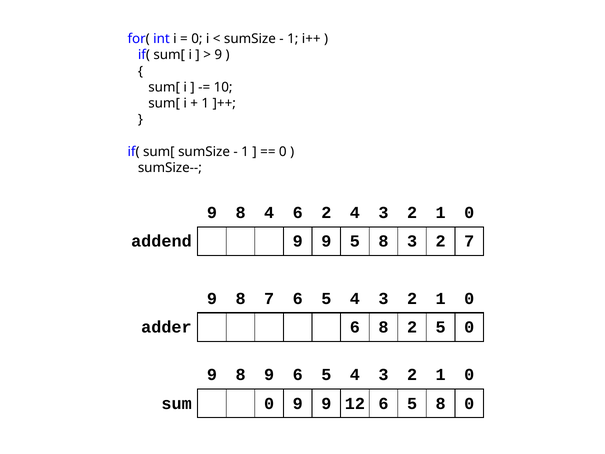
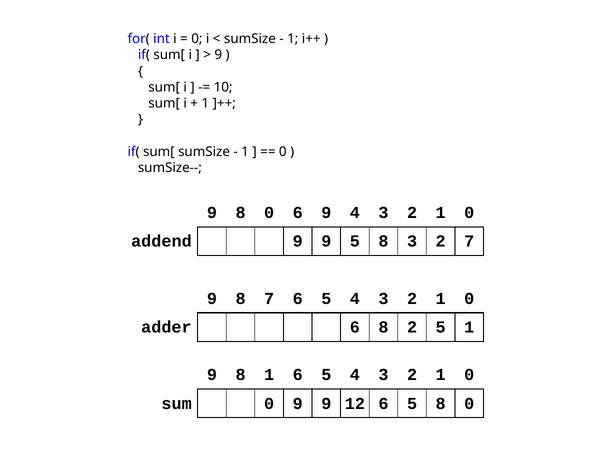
9 8 4: 4 -> 0
6 2: 2 -> 9
5 0: 0 -> 1
8 9: 9 -> 1
